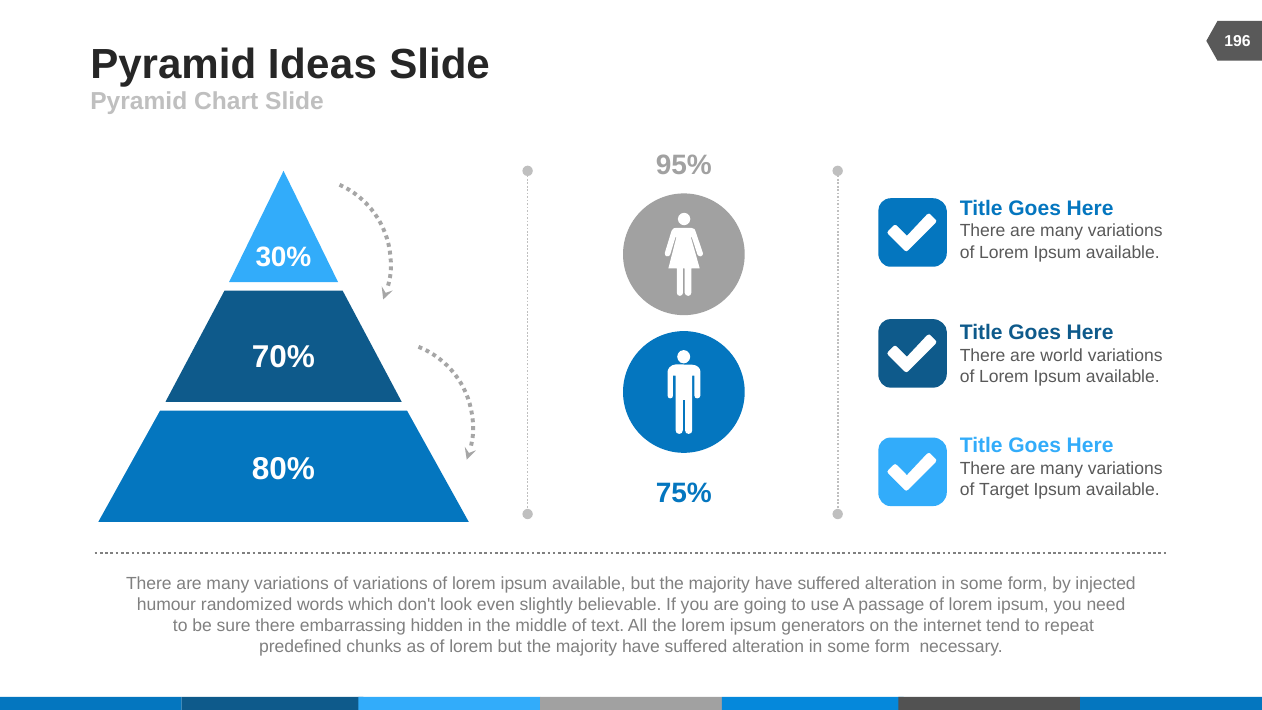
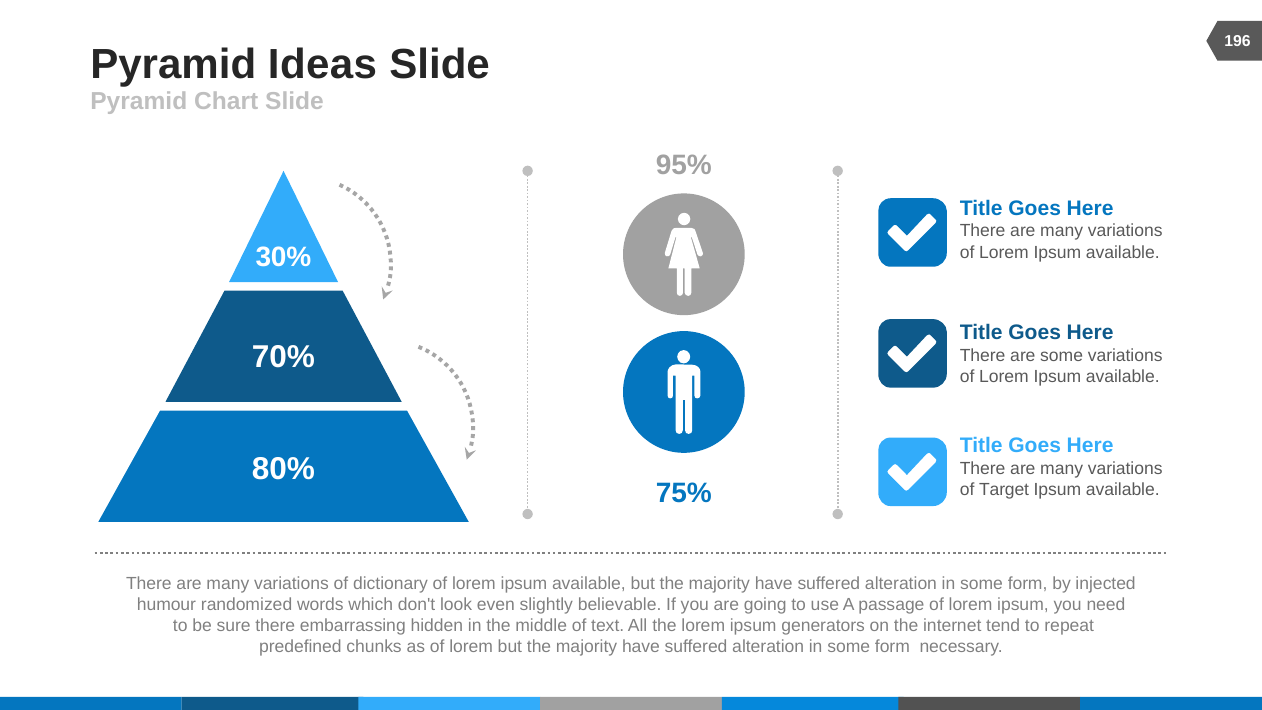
are world: world -> some
of variations: variations -> dictionary
